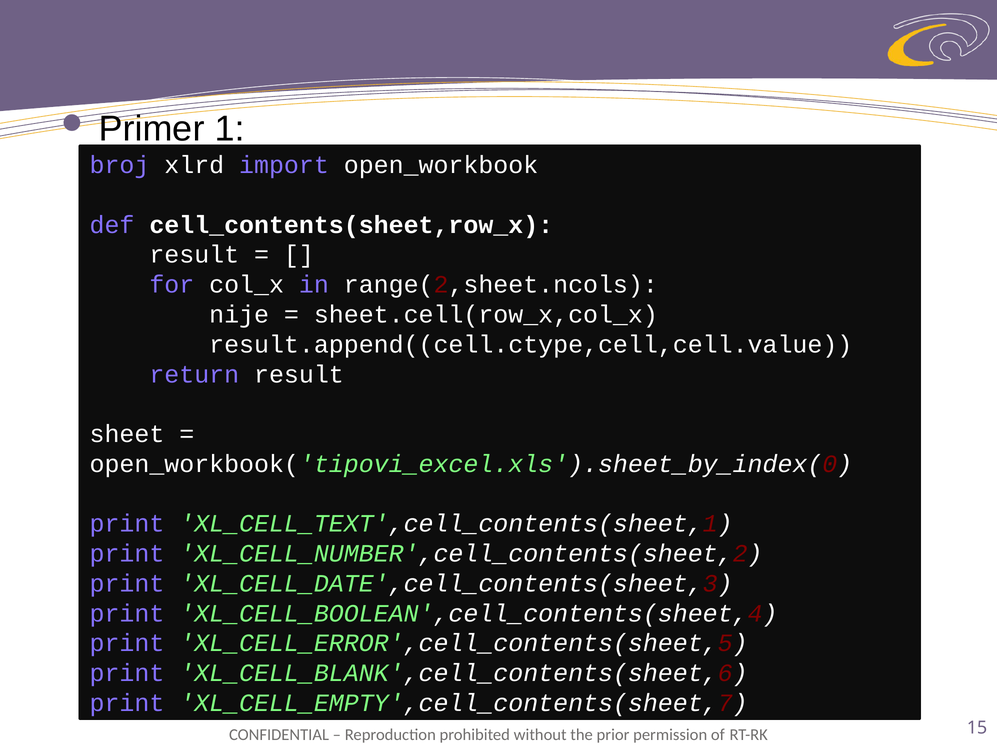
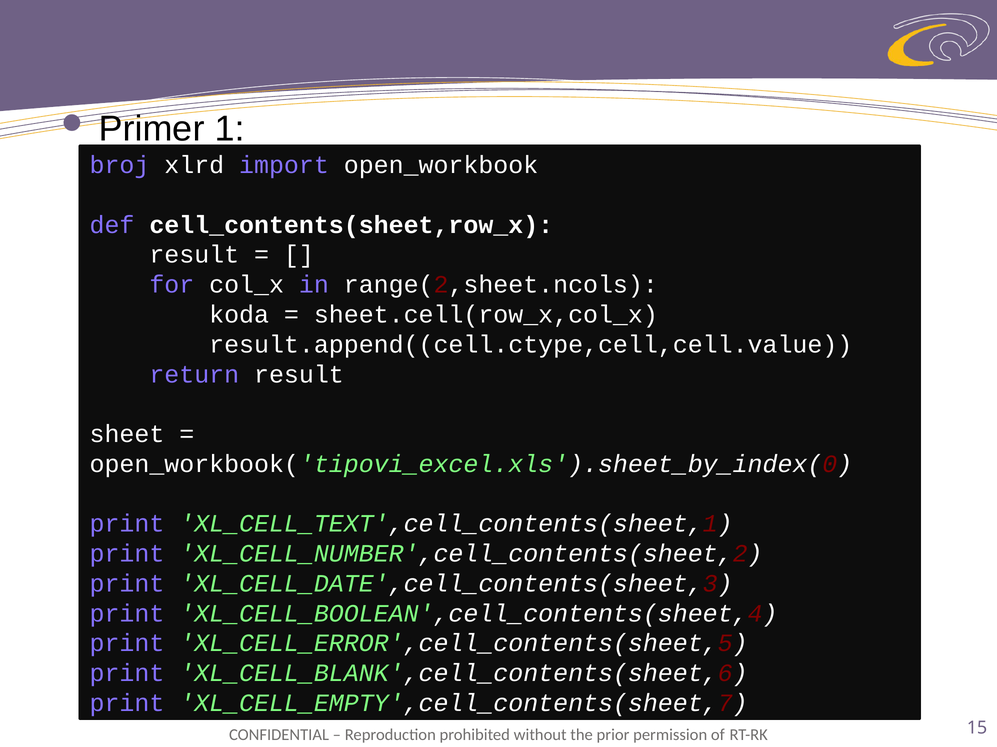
nije: nije -> koda
